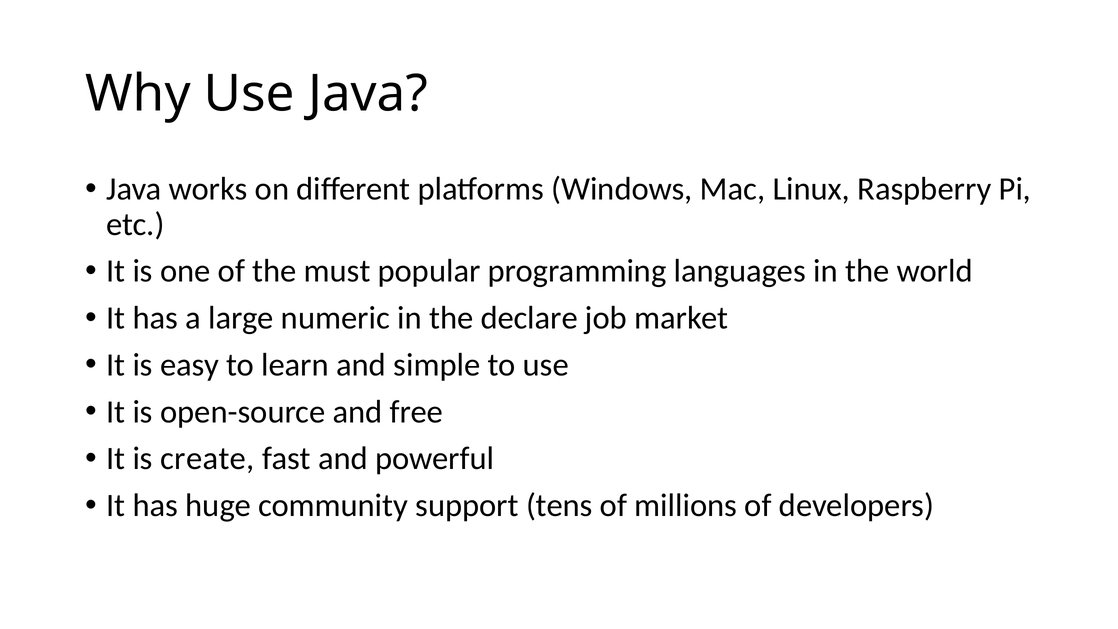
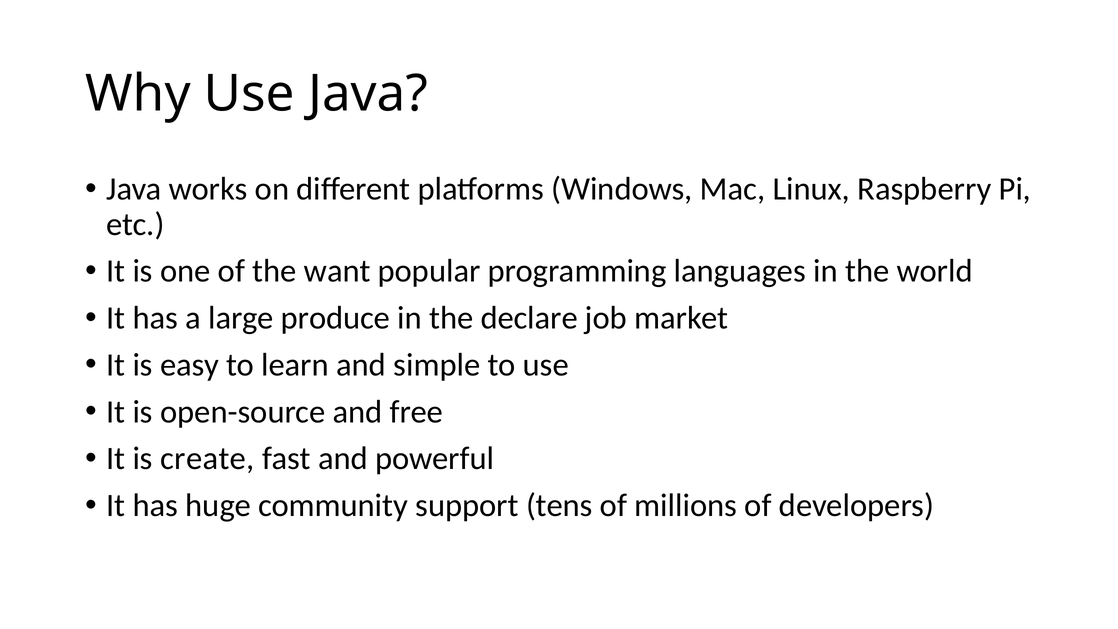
must: must -> want
numeric: numeric -> produce
